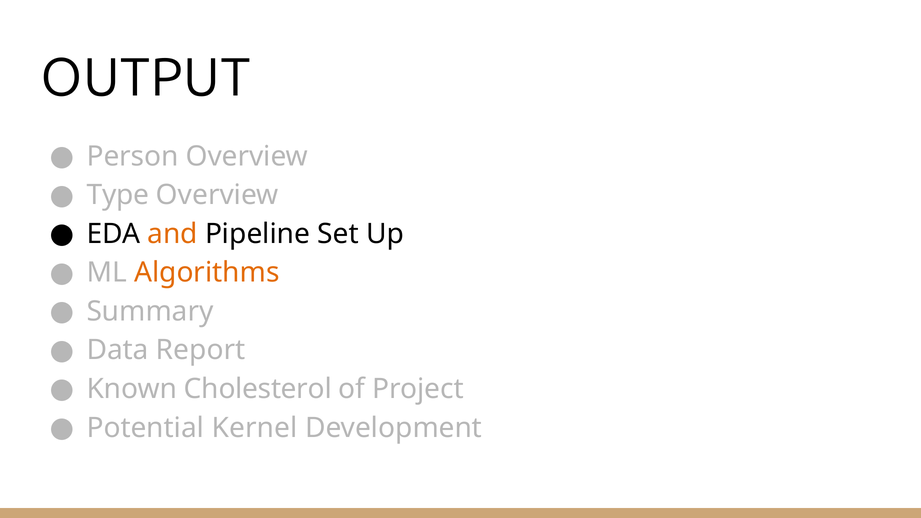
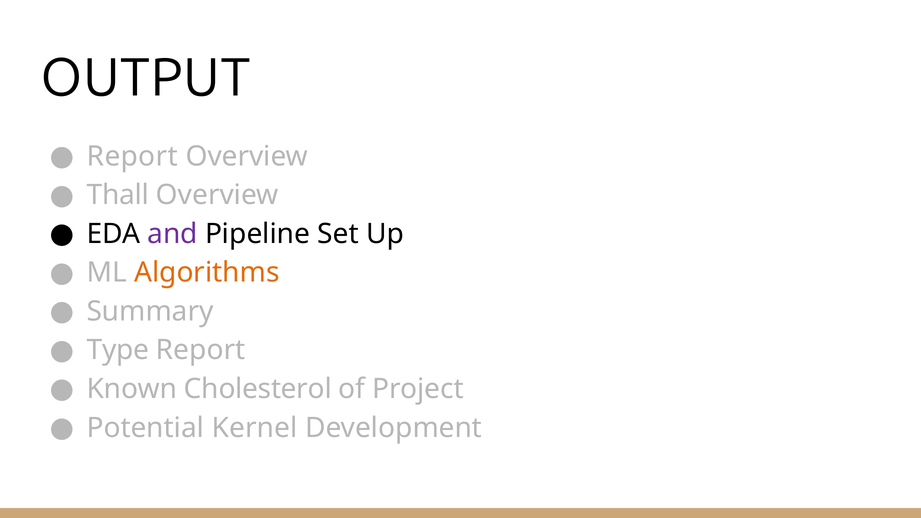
Person at (133, 156): Person -> Report
Type: Type -> Thall
and colour: orange -> purple
Data: Data -> Type
